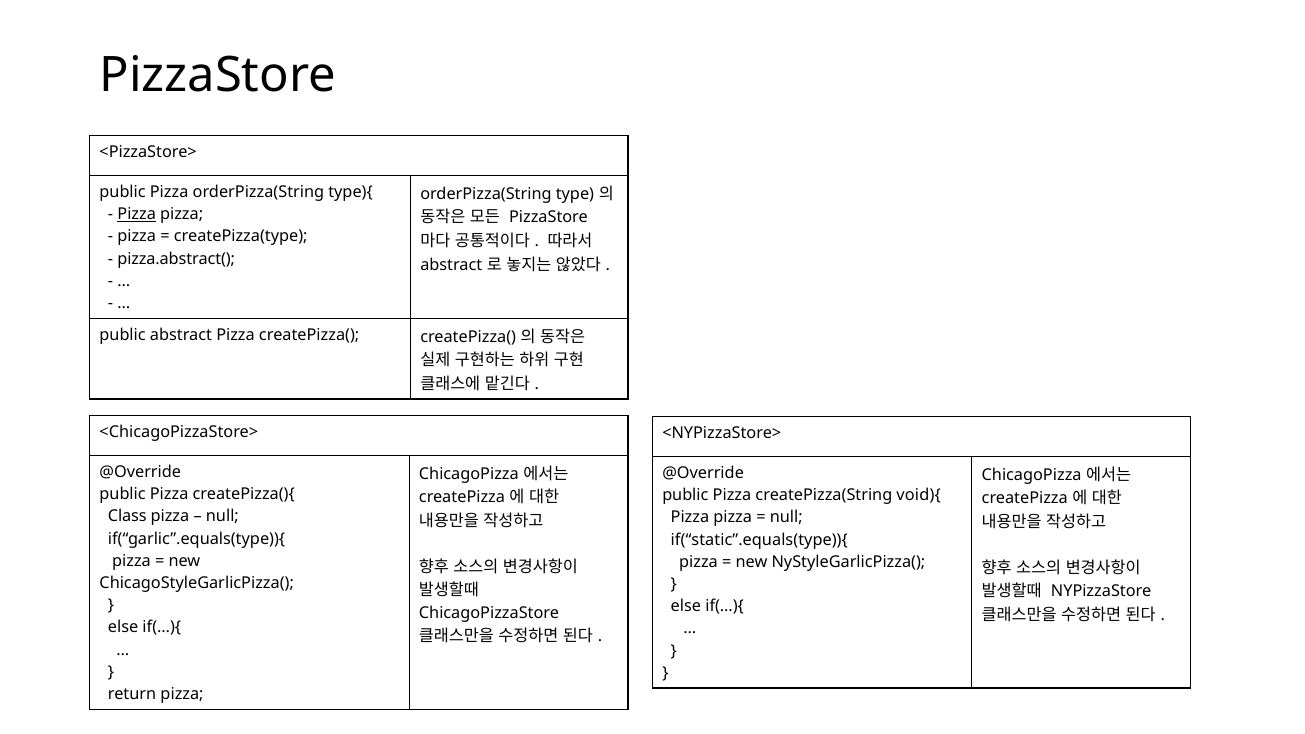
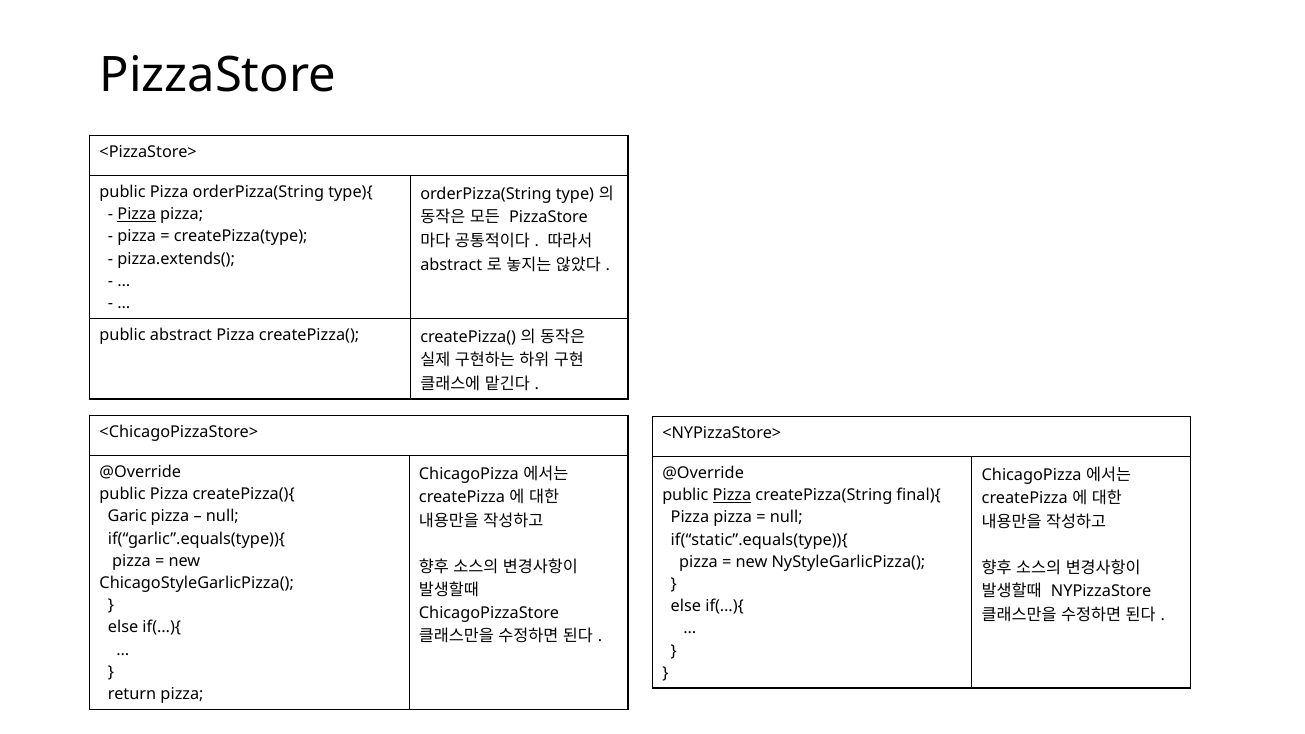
pizza.abstract(: pizza.abstract( -> pizza.extends(
Pizza at (732, 495) underline: none -> present
void){: void){ -> final){
Class: Class -> Garic
